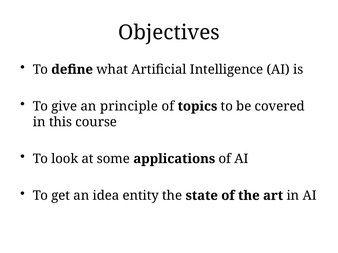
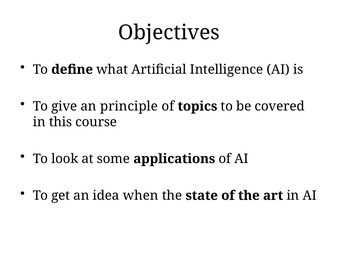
entity: entity -> when
